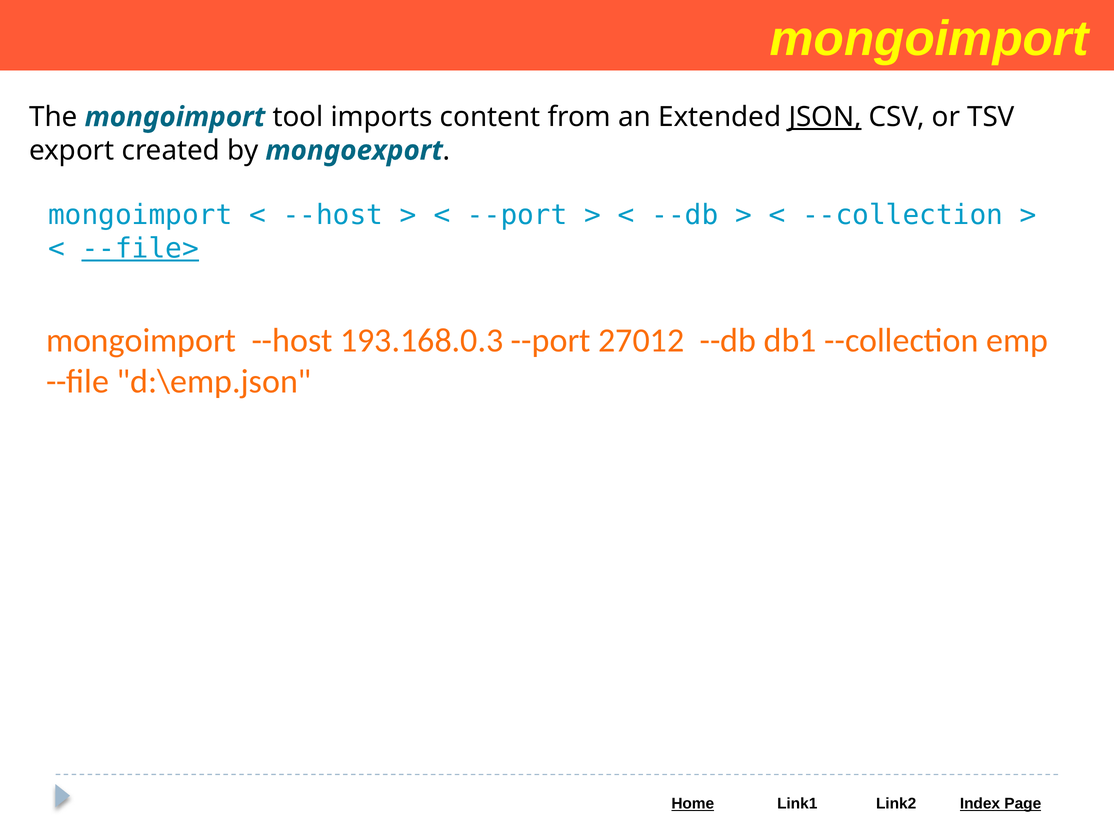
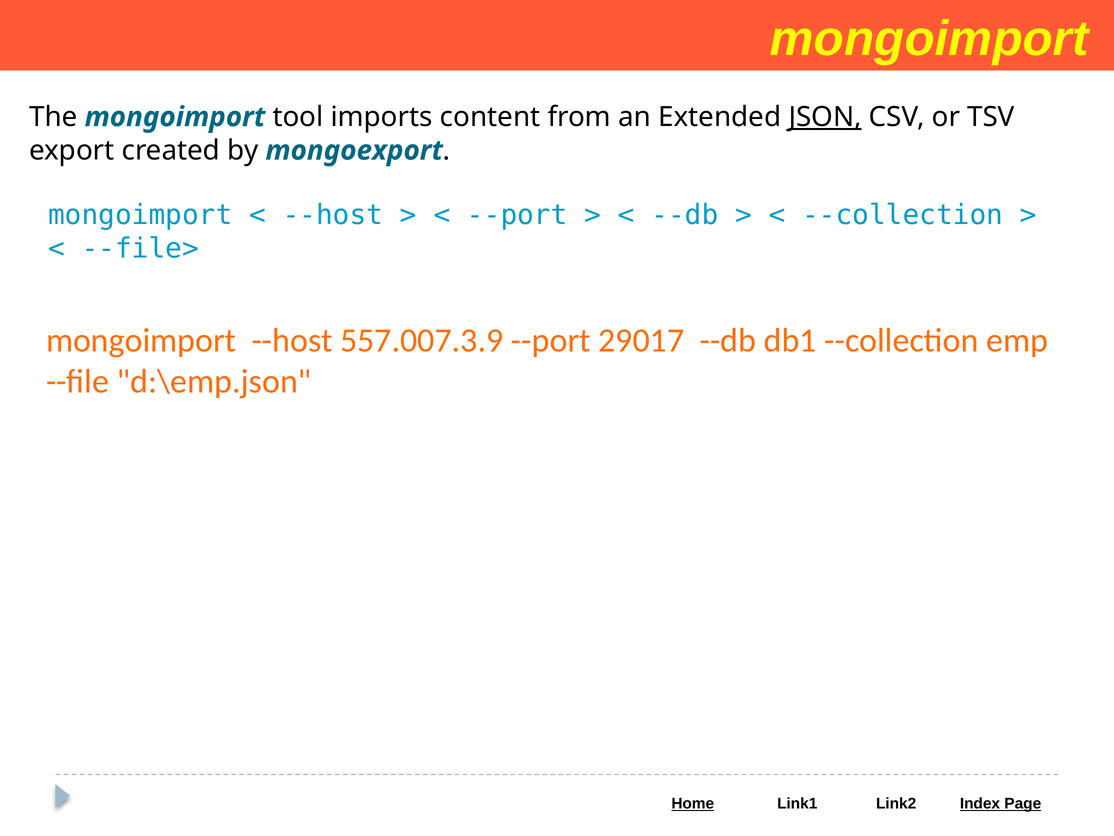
--file> underline: present -> none
193.168.0.3: 193.168.0.3 -> 557.007.3.9
27012: 27012 -> 29017
